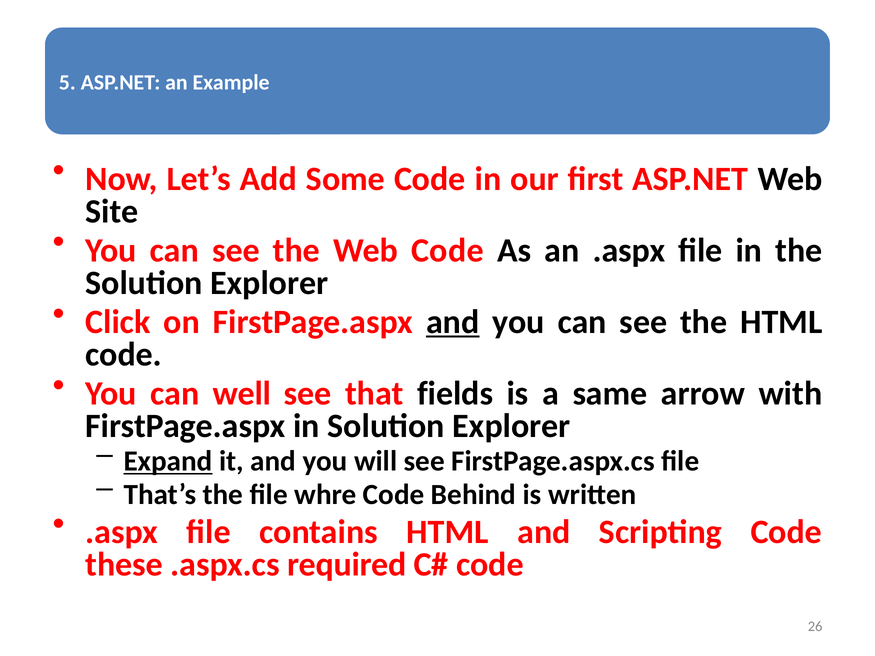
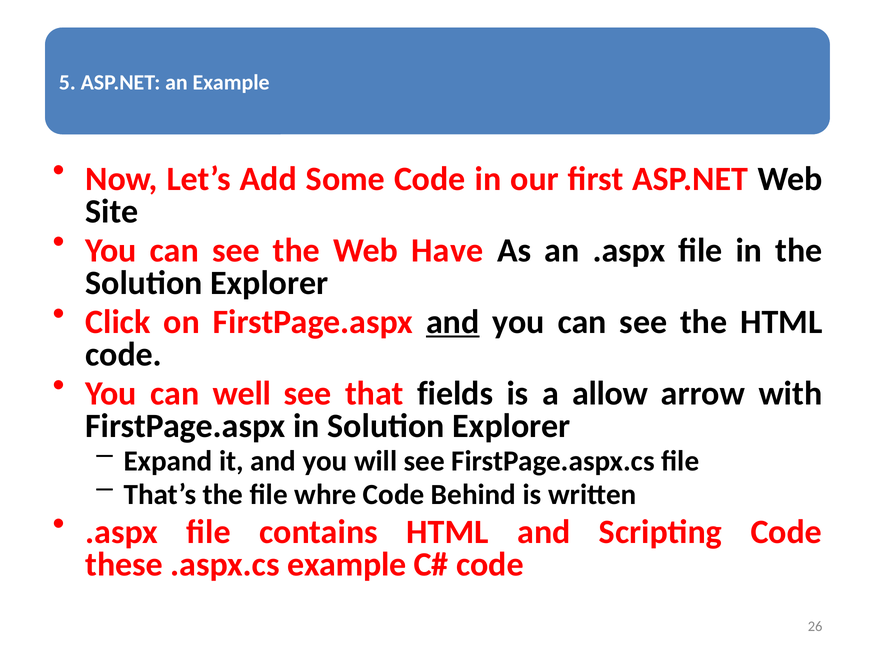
Web Code: Code -> Have
same: same -> allow
Expand underline: present -> none
.aspx.cs required: required -> example
